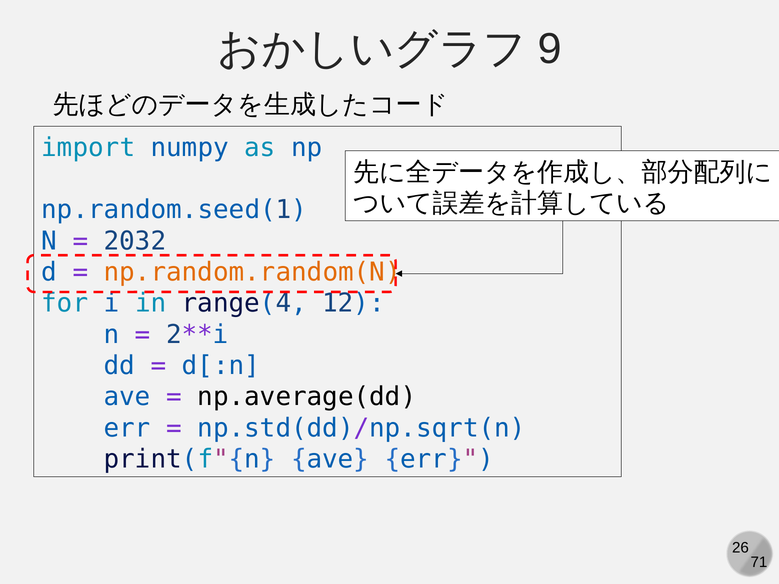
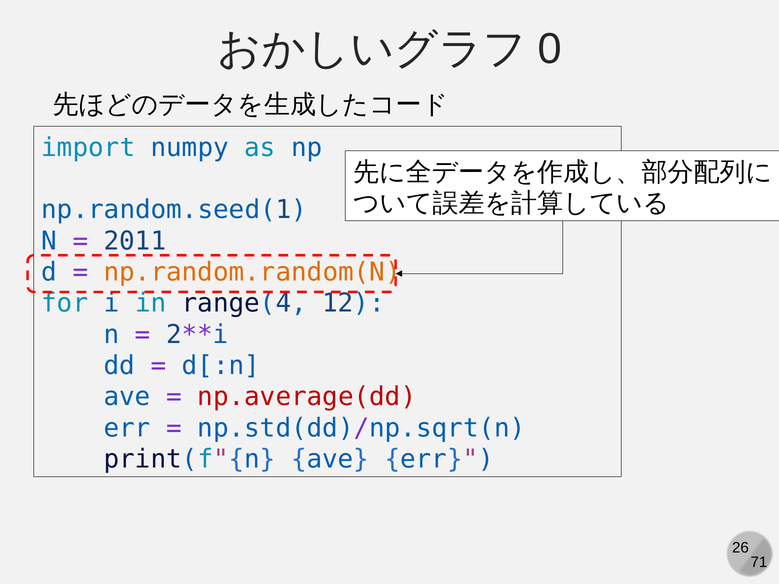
9: 9 -> 0
2032: 2032 -> 2011
np.average(dd colour: black -> red
